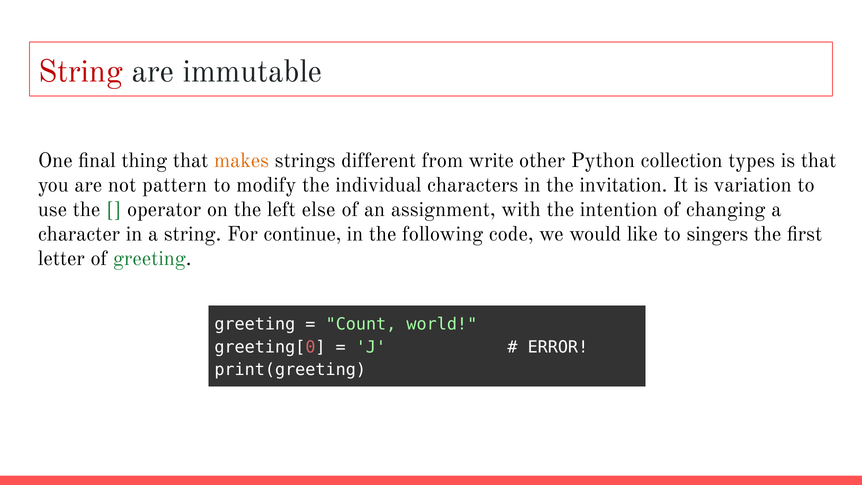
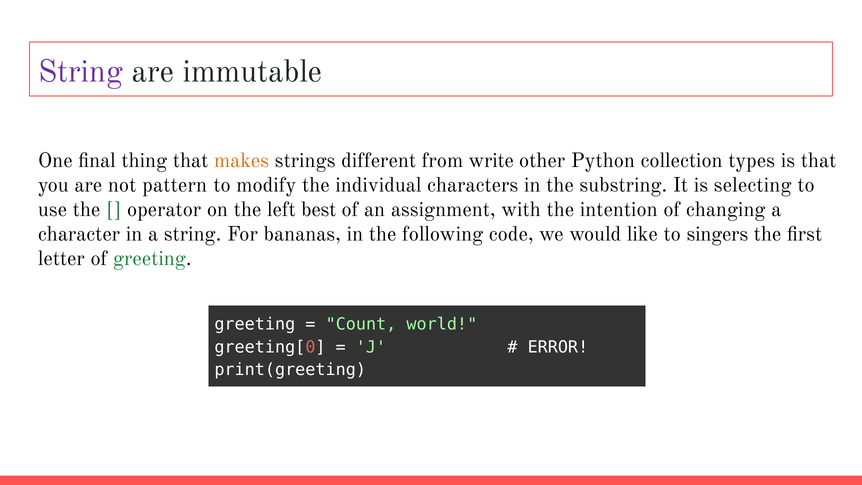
String at (80, 71) colour: red -> purple
invitation: invitation -> substring
variation: variation -> selecting
else: else -> best
continue: continue -> bananas
